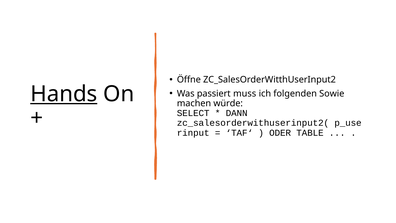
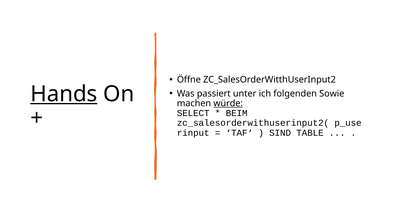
muss: muss -> unter
würde underline: none -> present
DANN: DANN -> BEIM
ODER: ODER -> SIND
